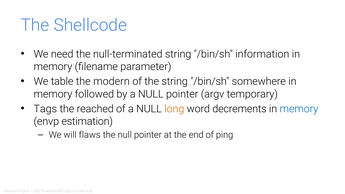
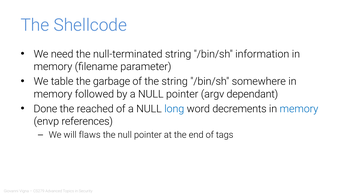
modern: modern -> garbage
temporary: temporary -> dependant
Tags: Tags -> Done
long colour: orange -> blue
estimation: estimation -> references
ping: ping -> tags
